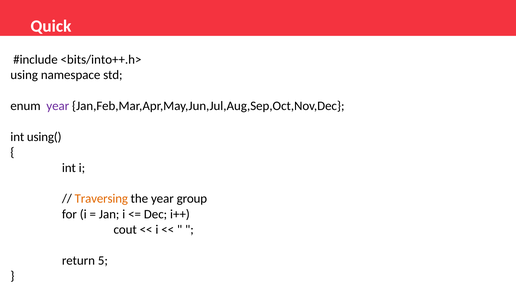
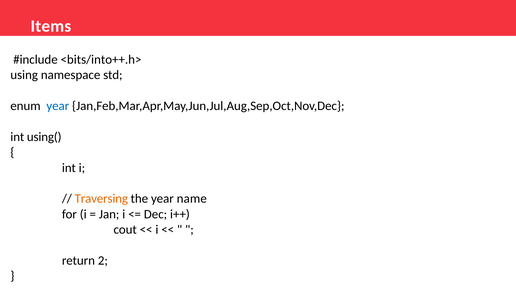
Quick: Quick -> Items
year at (58, 106) colour: purple -> blue
group: group -> name
5: 5 -> 2
